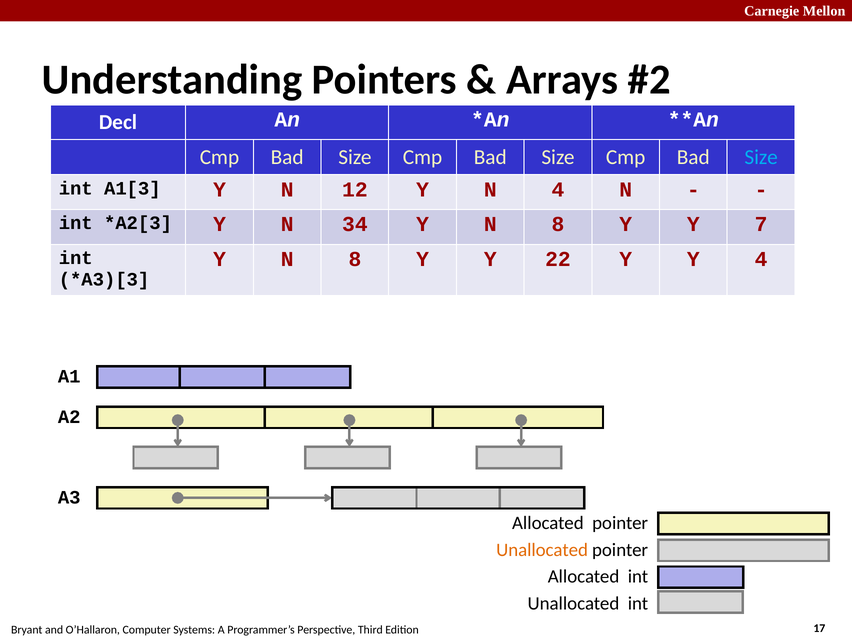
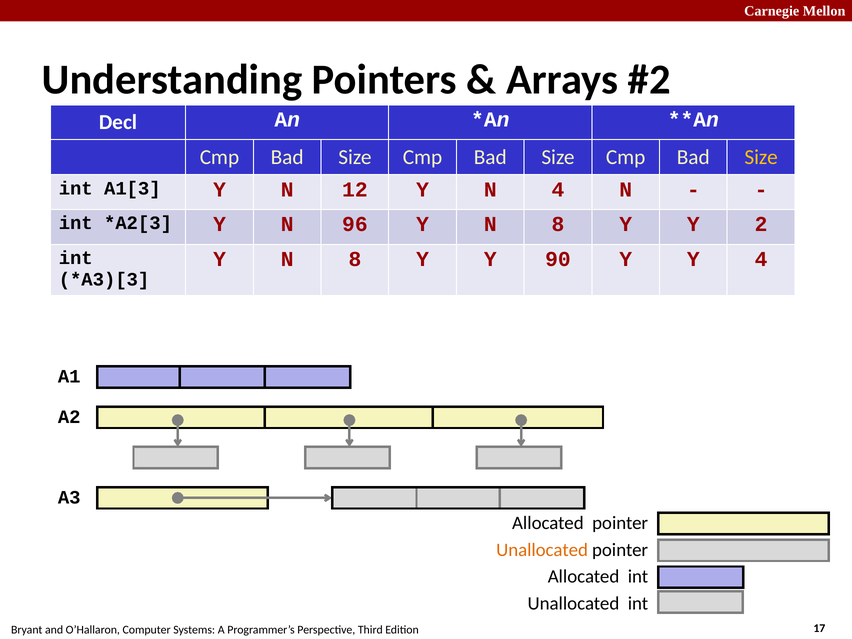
Size at (761, 157) colour: light blue -> yellow
34: 34 -> 96
7: 7 -> 2
22: 22 -> 90
